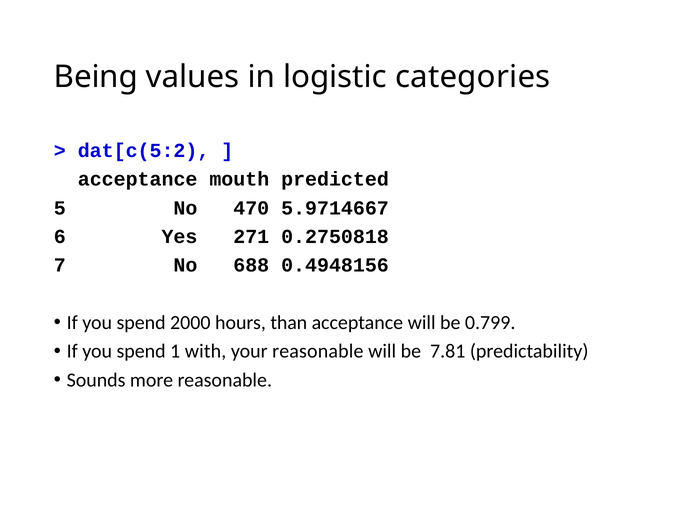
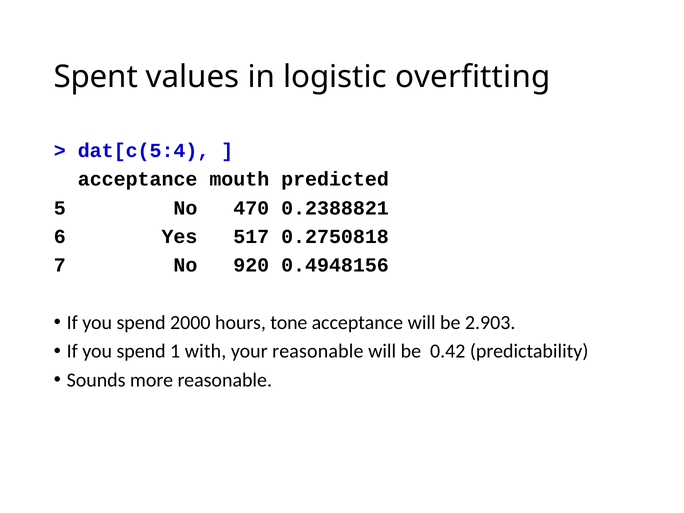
Being: Being -> Spent
categories: categories -> overfitting
dat[c(5:2: dat[c(5:2 -> dat[c(5:4
5.9714667: 5.9714667 -> 0.2388821
271: 271 -> 517
688: 688 -> 920
than: than -> tone
0.799: 0.799 -> 2.903
7.81: 7.81 -> 0.42
